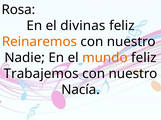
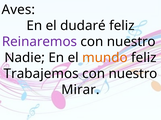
Rosa: Rosa -> Aves
divinas: divinas -> dudaré
Reinaremos colour: orange -> purple
Nacía: Nacía -> Mirar
